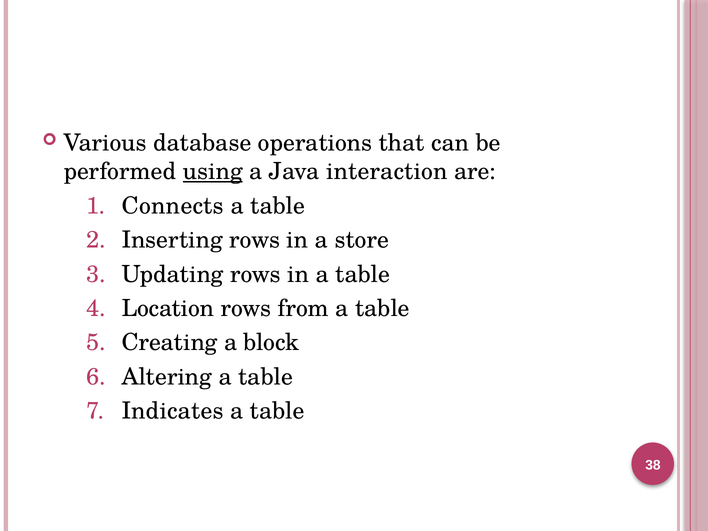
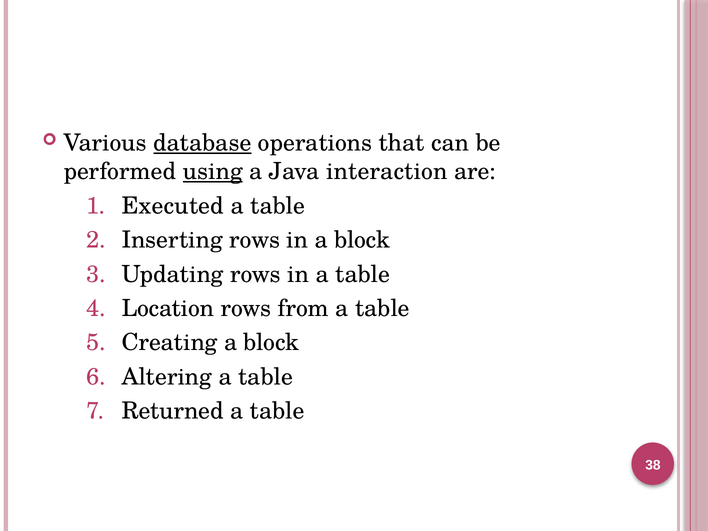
database underline: none -> present
Connects: Connects -> Executed
in a store: store -> block
Indicates: Indicates -> Returned
